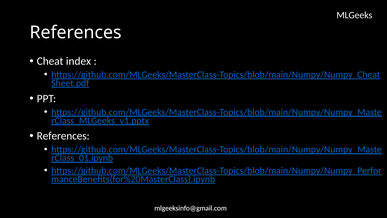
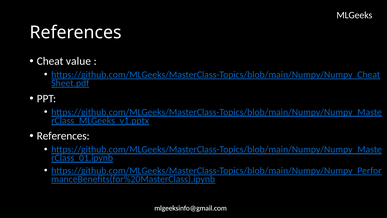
index: index -> value
